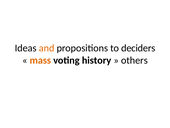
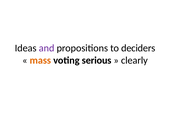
and colour: orange -> purple
history: history -> serious
others: others -> clearly
